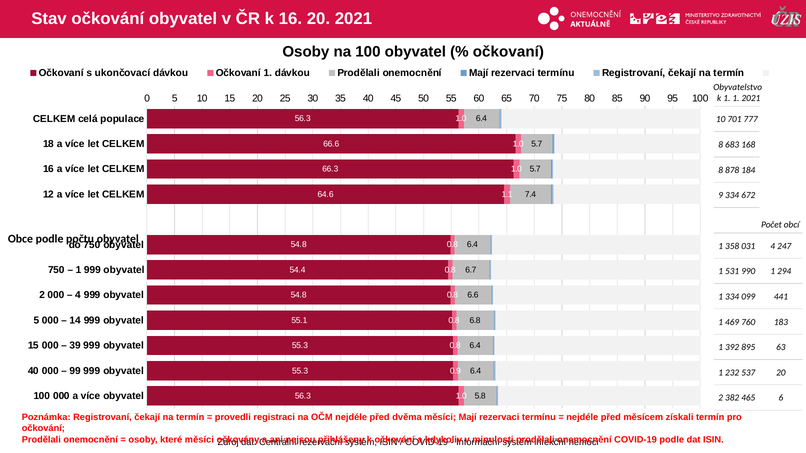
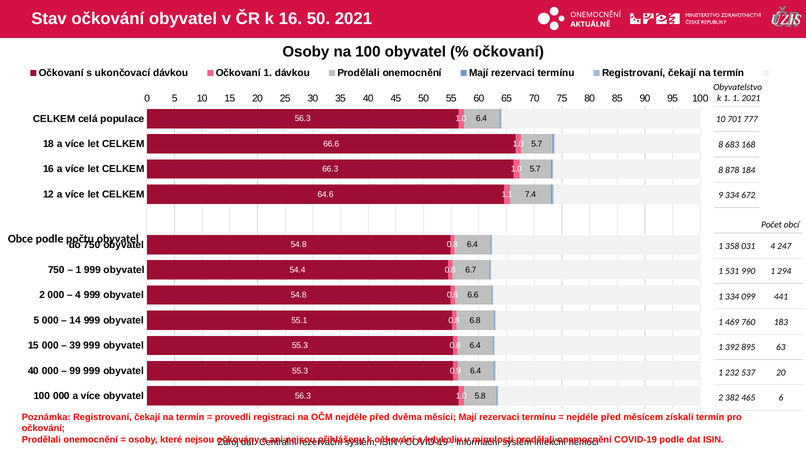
16 20: 20 -> 50
které měsíci: měsíci -> nejsou
